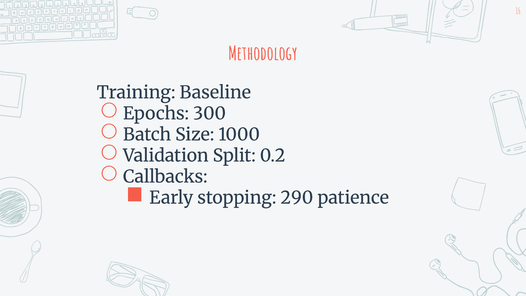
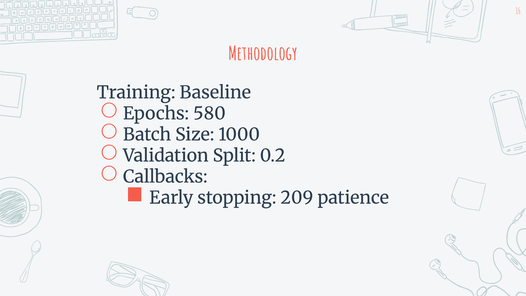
300: 300 -> 580
290: 290 -> 209
